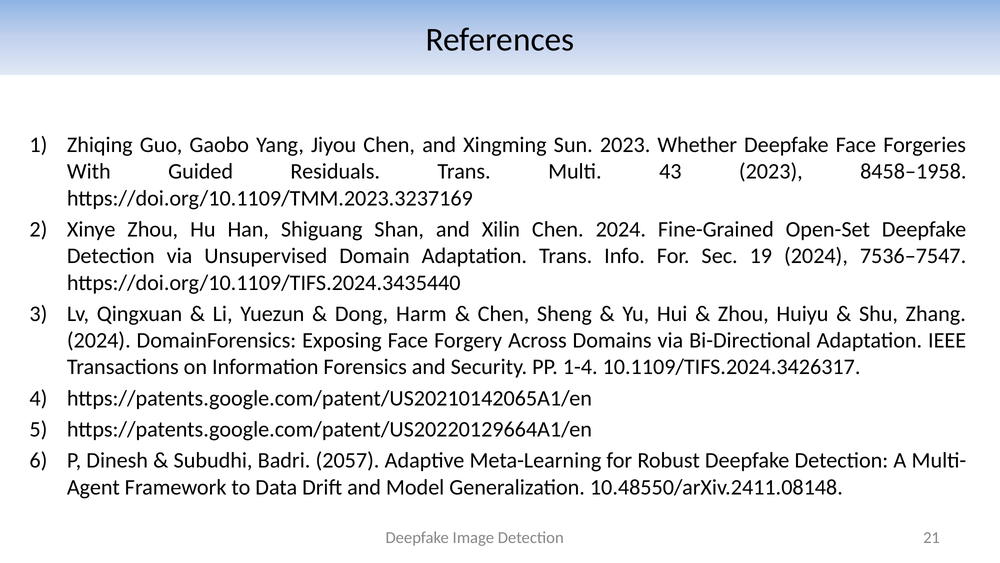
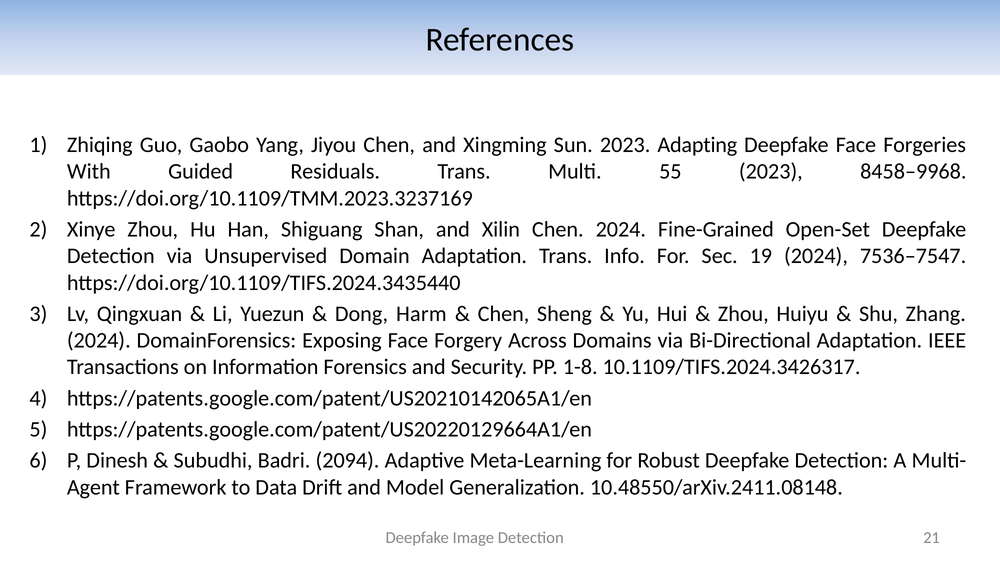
Whether: Whether -> Adapting
43: 43 -> 55
8458–1958: 8458–1958 -> 8458–9968
1-4: 1-4 -> 1-8
2057: 2057 -> 2094
